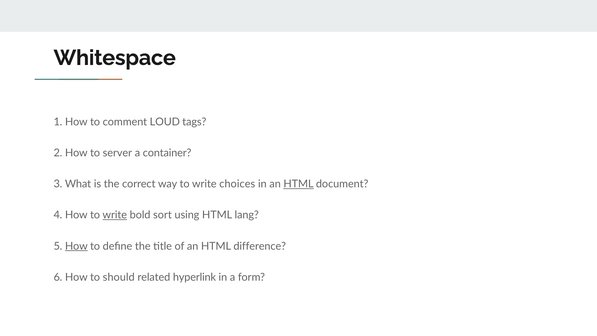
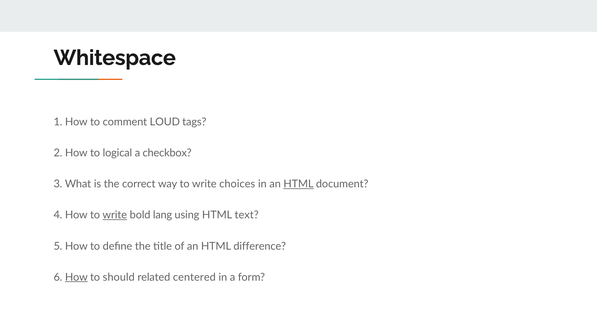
server: server -> logical
container: container -> checkbox
sort: sort -> lang
lang: lang -> text
How at (76, 246) underline: present -> none
How at (76, 277) underline: none -> present
hyperlink: hyperlink -> centered
